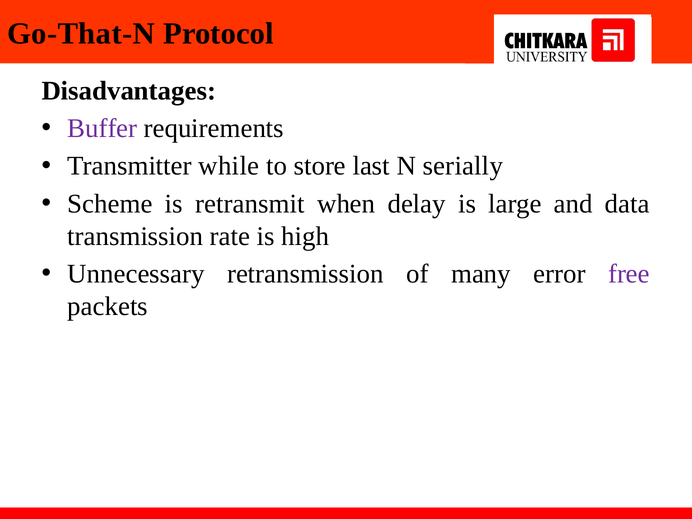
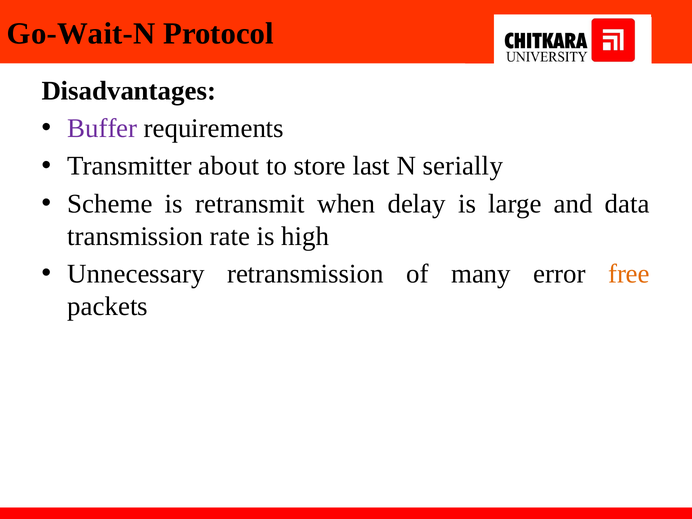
Go-That-N: Go-That-N -> Go-Wait-N
while: while -> about
free colour: purple -> orange
